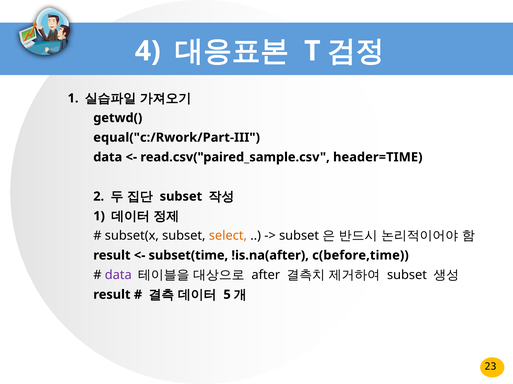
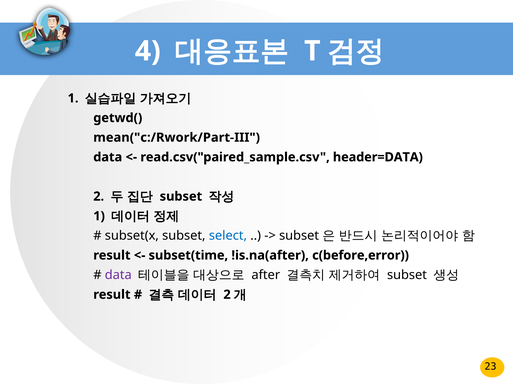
equal("c:/Rwork/Part-III: equal("c:/Rwork/Part-III -> mean("c:/Rwork/Part-III
header=TIME: header=TIME -> header=DATA
select colour: orange -> blue
c(before,time: c(before,time -> c(before,error
5 at (227, 295): 5 -> 2
